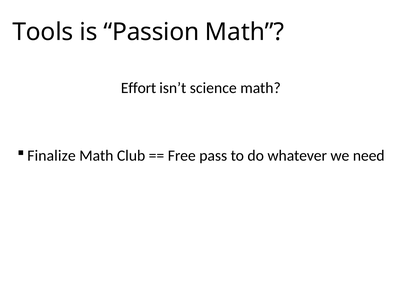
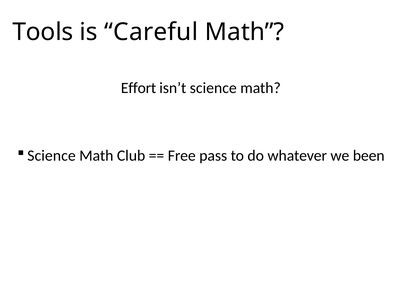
Passion: Passion -> Careful
Finalize at (51, 155): Finalize -> Science
need: need -> been
